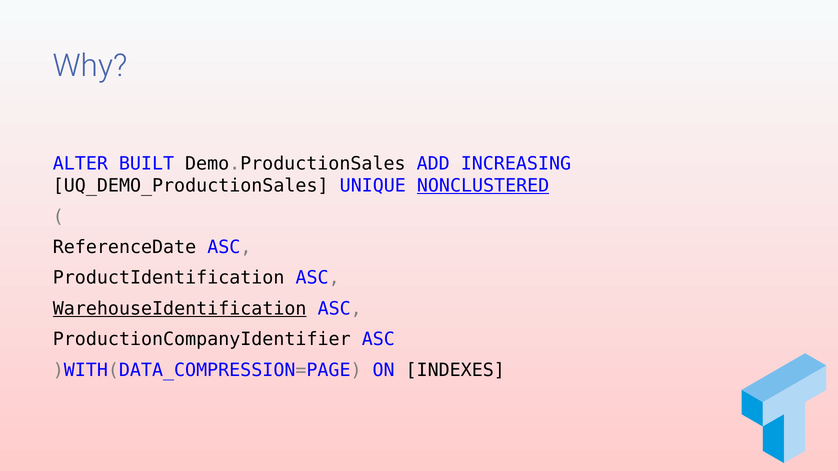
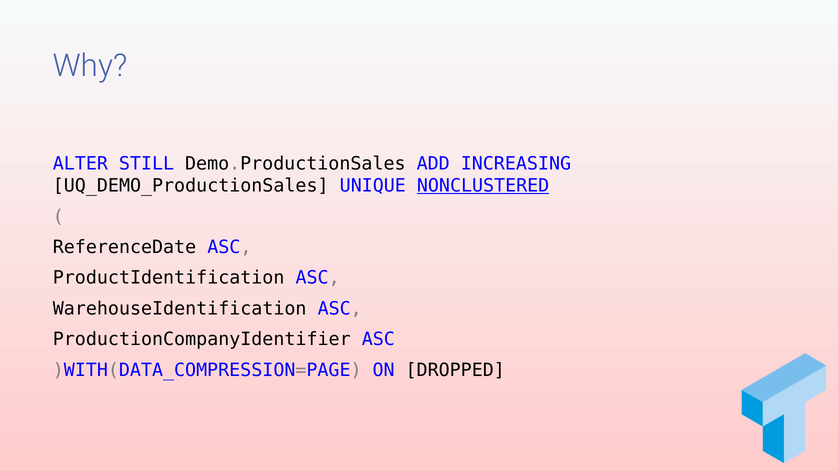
BUILT: BUILT -> STILL
WarehouseIdentification underline: present -> none
INDEXES: INDEXES -> DROPPED
